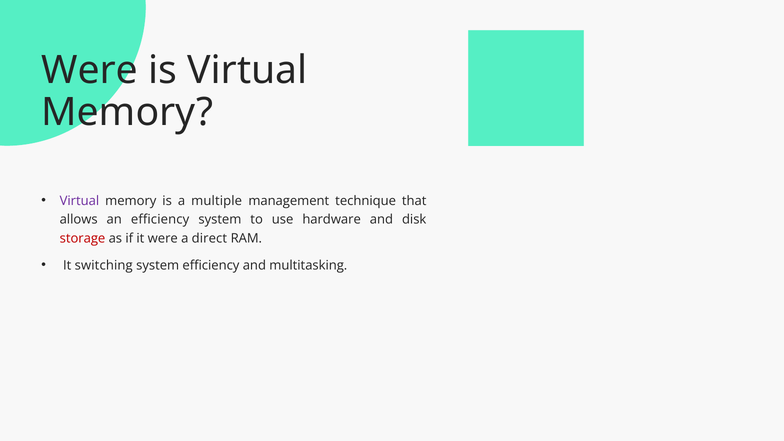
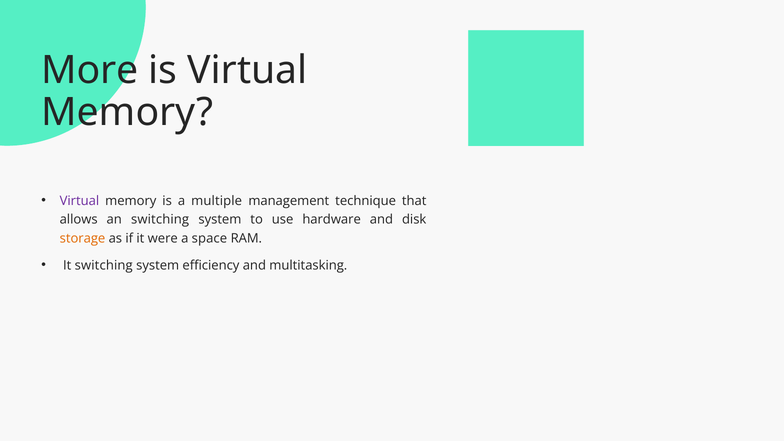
Were at (90, 70): Were -> More
an efficiency: efficiency -> switching
storage colour: red -> orange
direct: direct -> space
